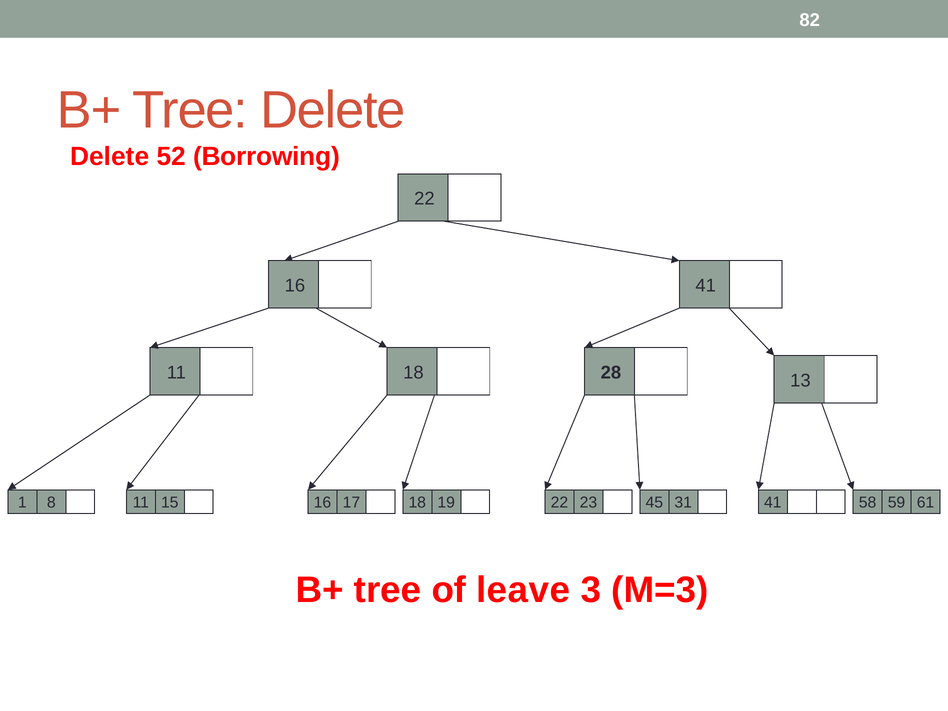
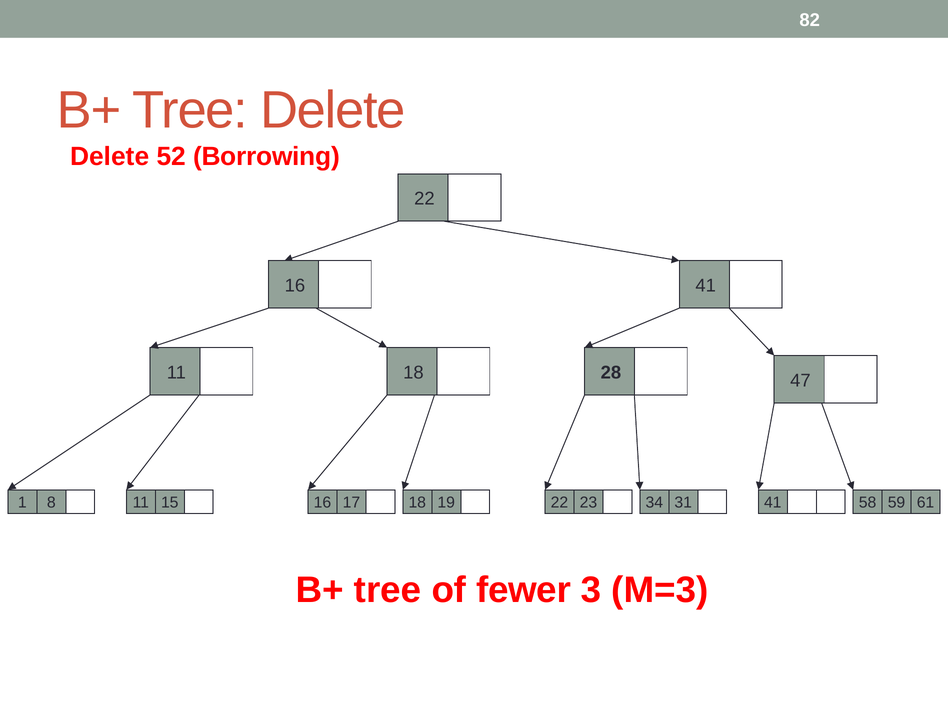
13: 13 -> 47
45: 45 -> 34
leave: leave -> fewer
